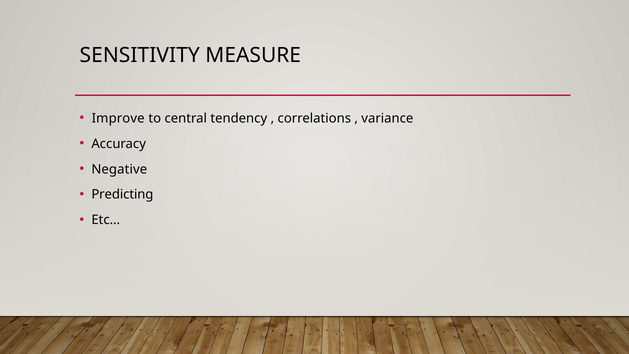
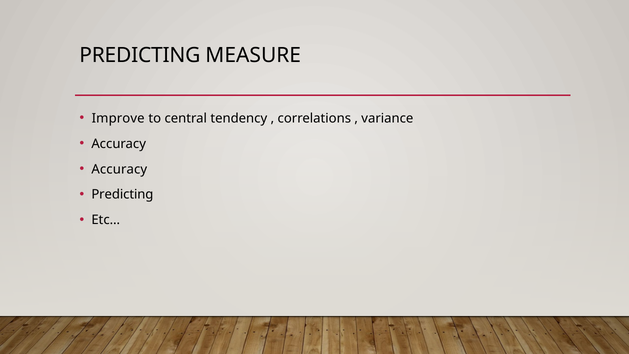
SENSITIVITY at (140, 55): SENSITIVITY -> PREDICTING
Negative at (119, 169): Negative -> Accuracy
